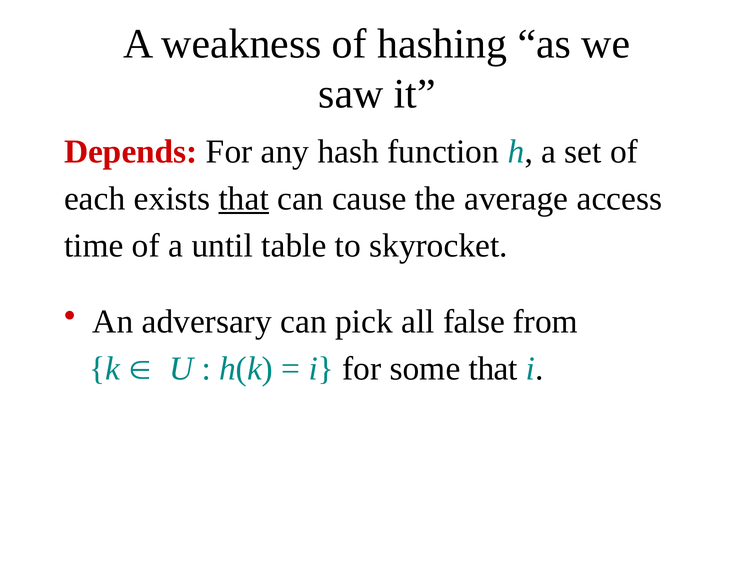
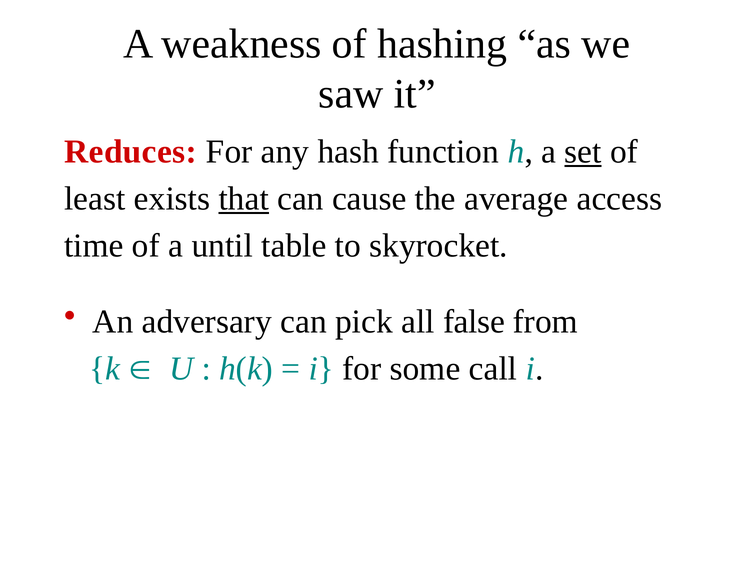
Depends: Depends -> Reduces
set underline: none -> present
each: each -> least
some that: that -> call
